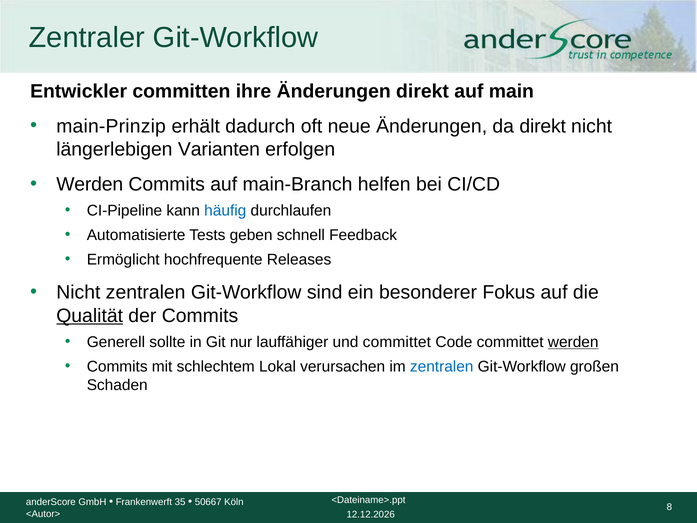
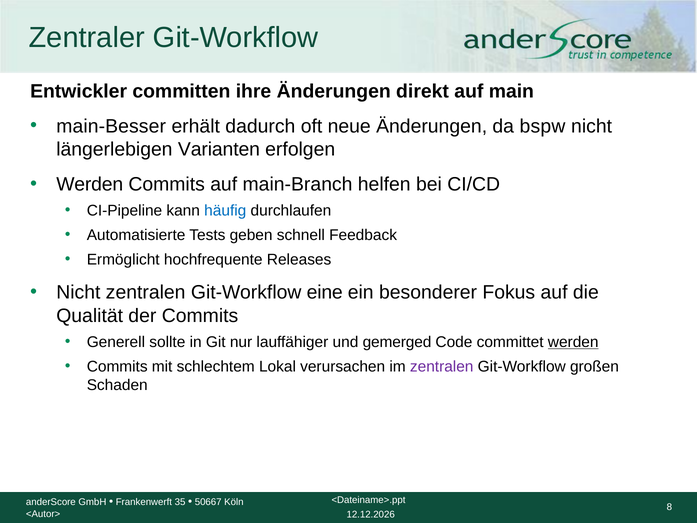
main-Prinzip: main-Prinzip -> main-Besser
da direkt: direkt -> bspw
sind: sind -> eine
Qualität underline: present -> none
und committet: committet -> gemerged
zentralen at (442, 366) colour: blue -> purple
